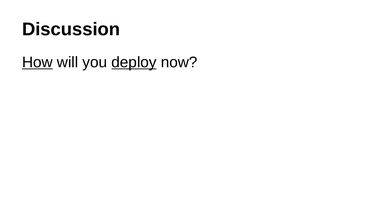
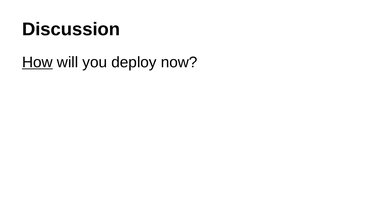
deploy underline: present -> none
